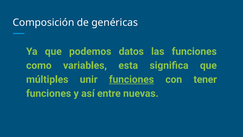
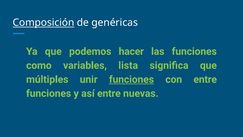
Composición underline: none -> present
datos: datos -> hacer
esta: esta -> lista
con tener: tener -> entre
